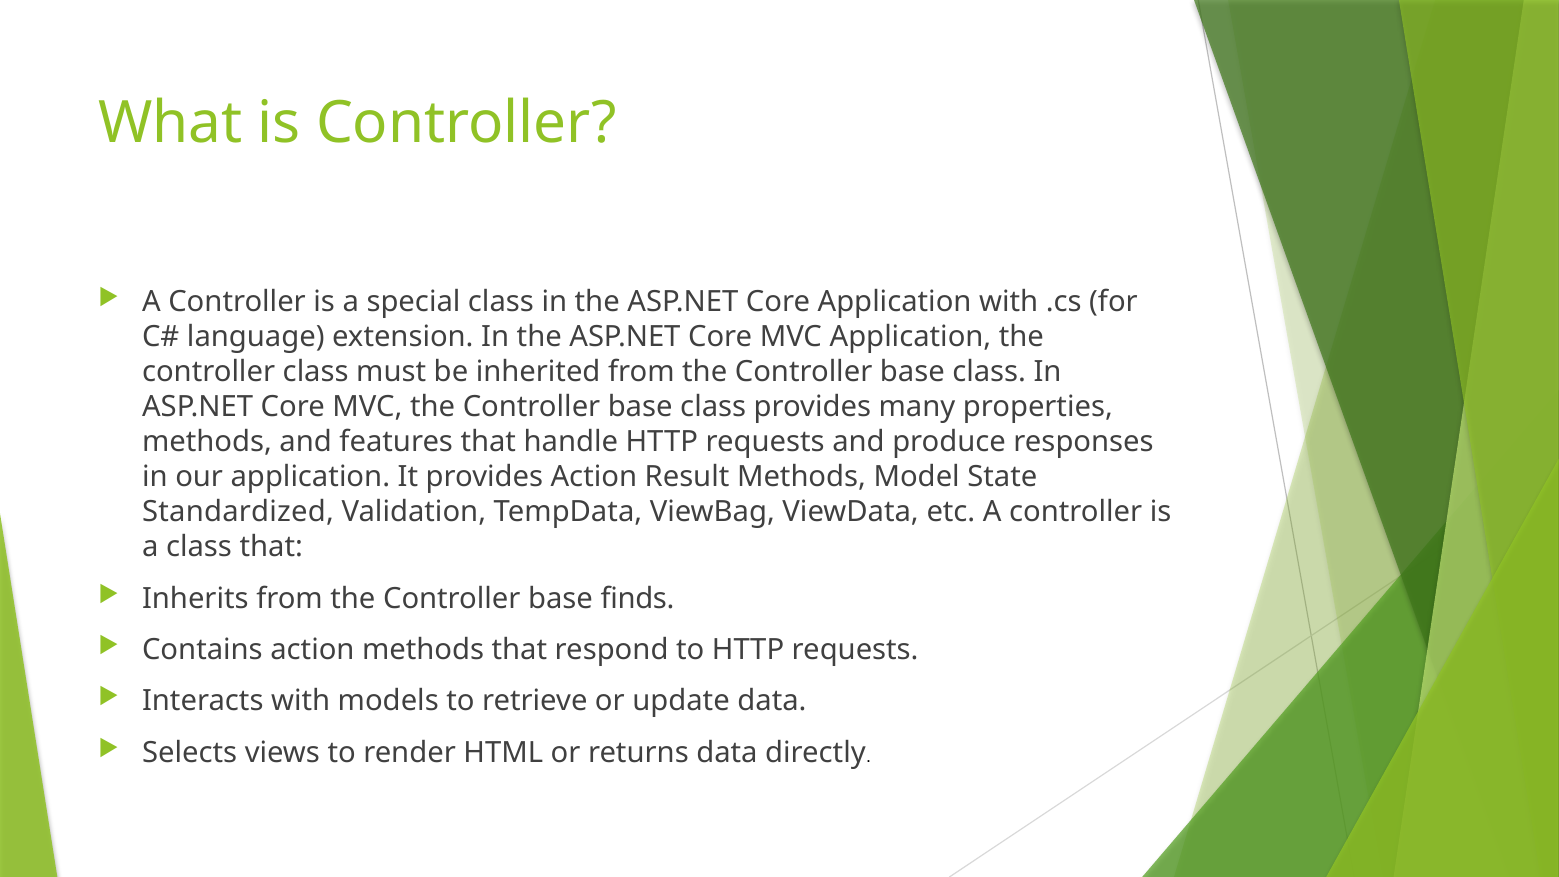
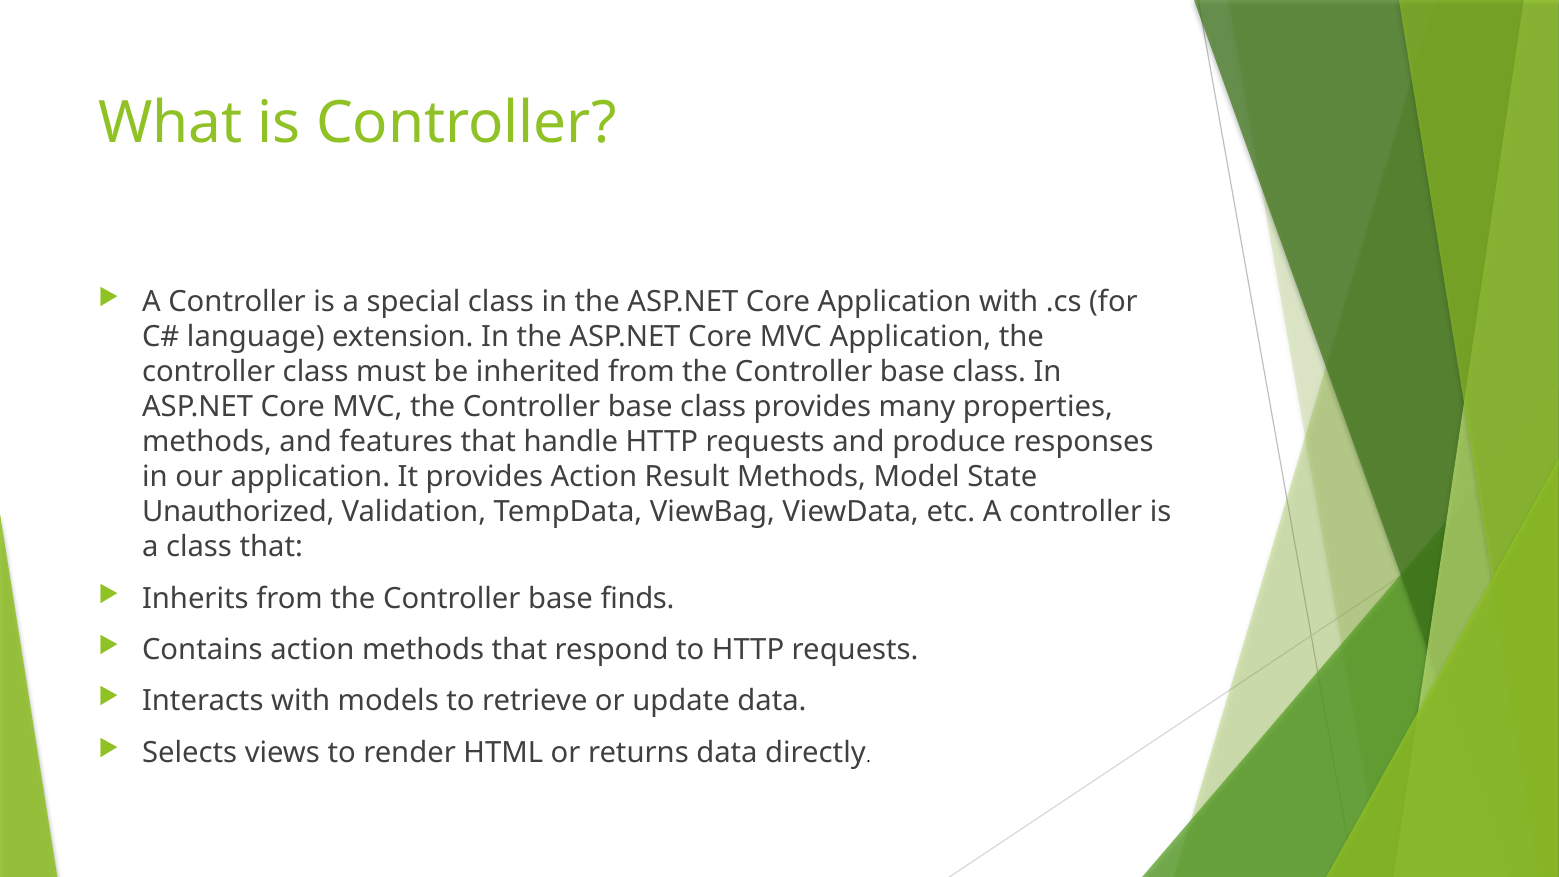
Standardized: Standardized -> Unauthorized
